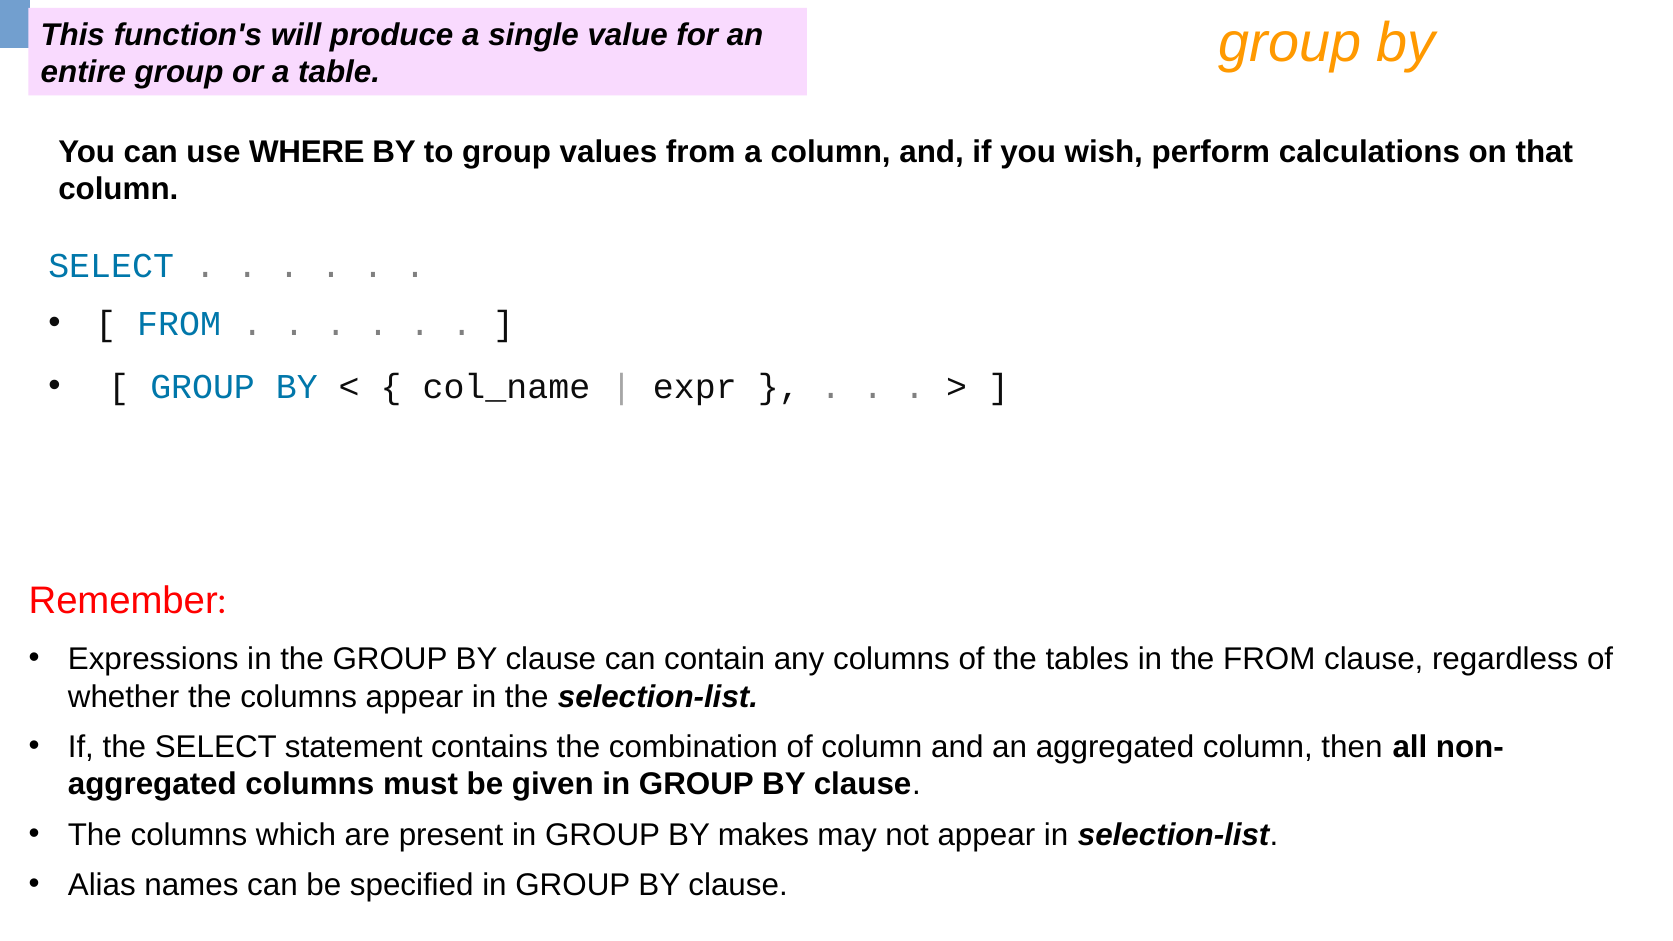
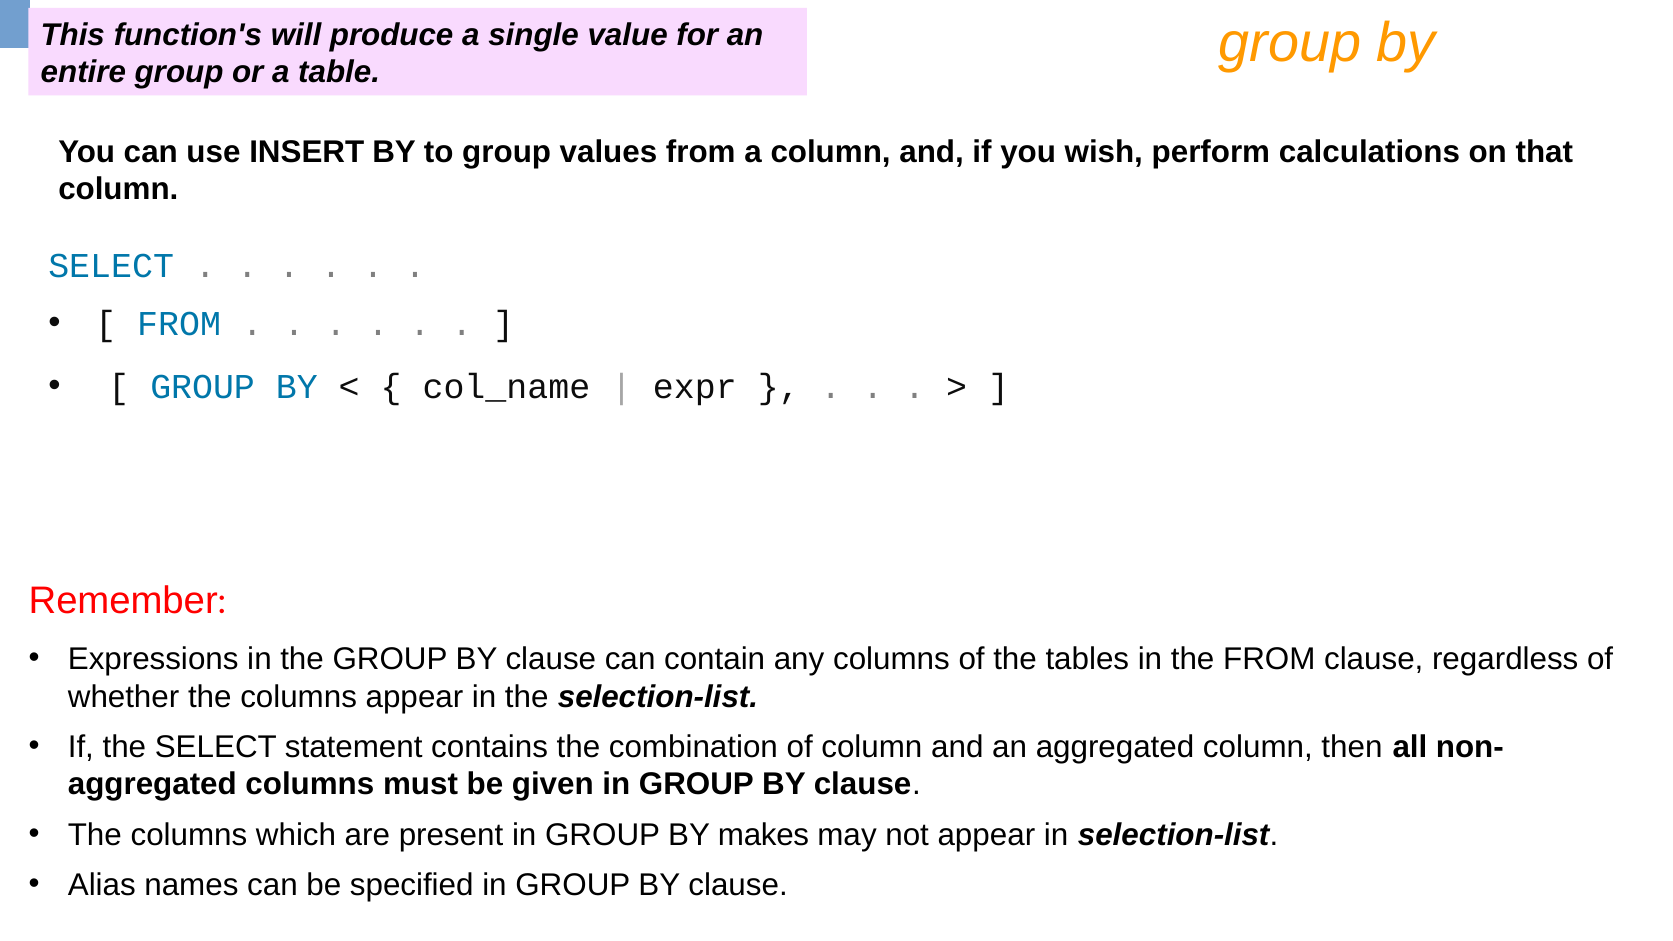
WHERE: WHERE -> INSERT
